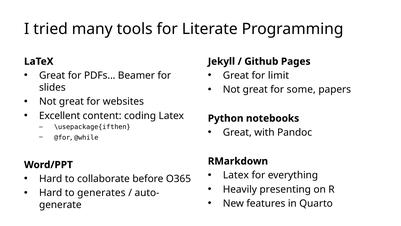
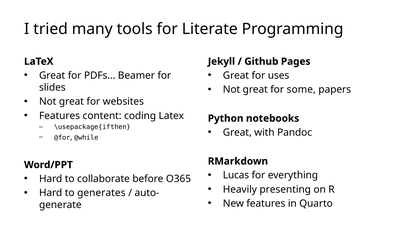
limit: limit -> uses
Excellent at (60, 115): Excellent -> Features
Latex at (236, 175): Latex -> Lucas
